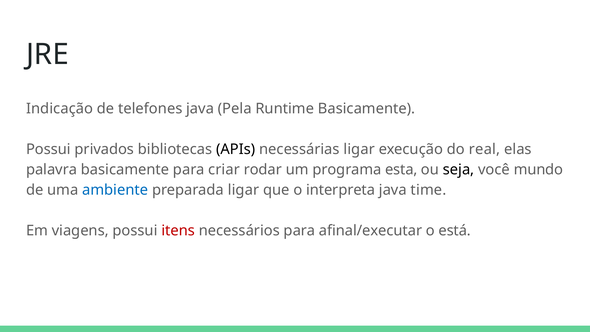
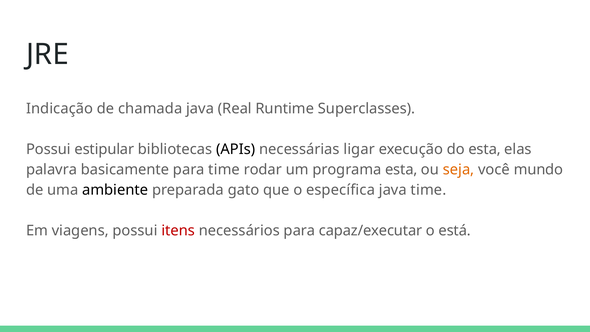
telefones: telefones -> chamada
Pela: Pela -> Real
Runtime Basicamente: Basicamente -> Superclasses
privados: privados -> estipular
do real: real -> esta
para criar: criar -> time
seja colour: black -> orange
ambiente colour: blue -> black
preparada ligar: ligar -> gato
interpreta: interpreta -> específica
afinal/executar: afinal/executar -> capaz/executar
